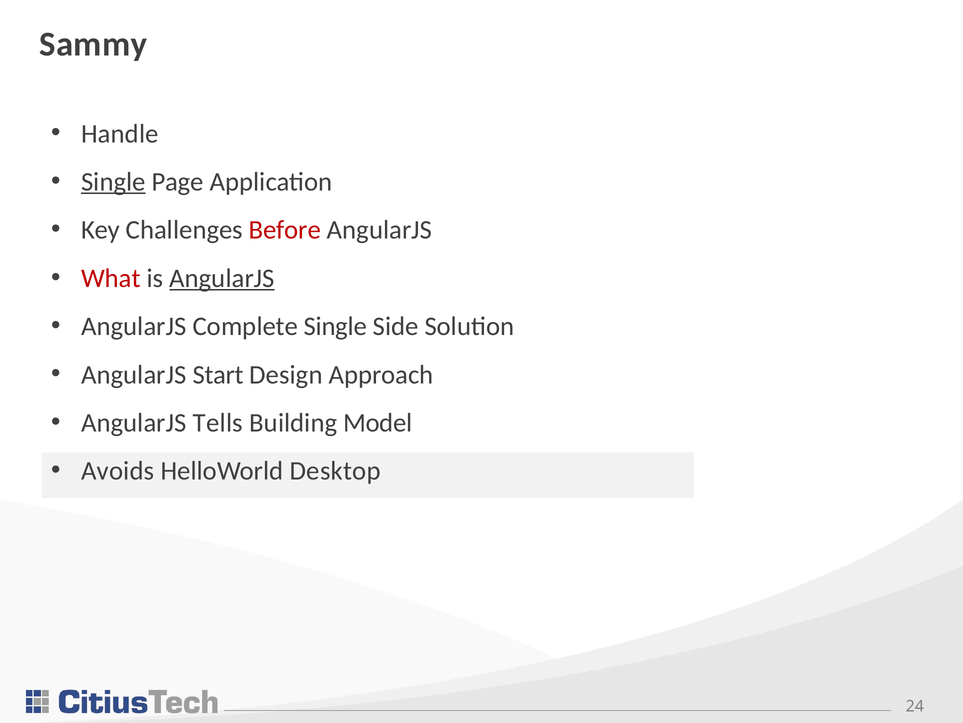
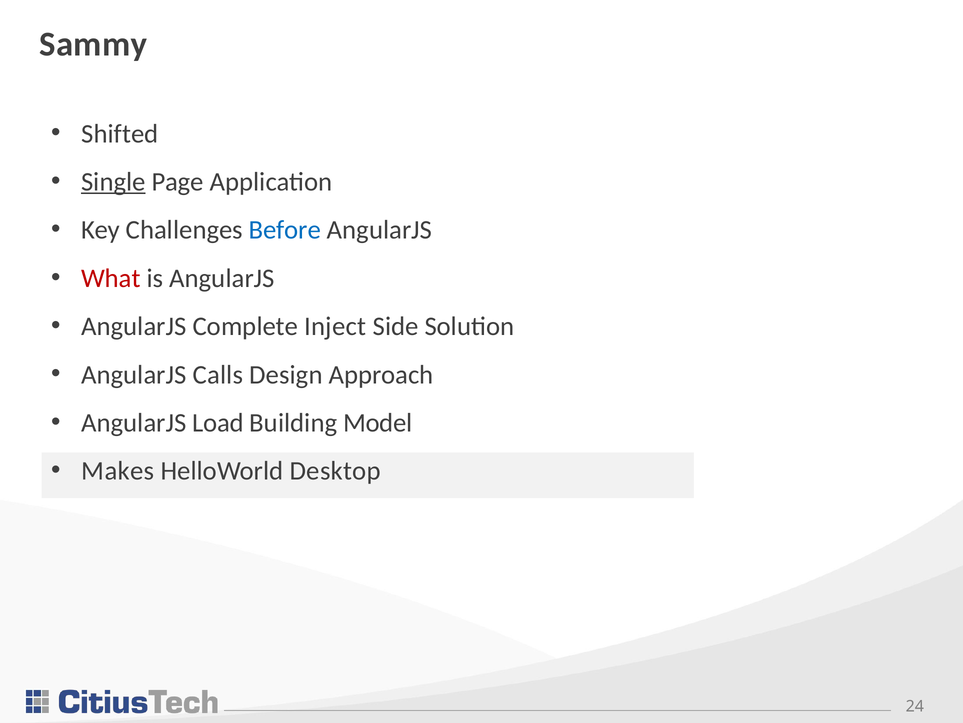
Handle: Handle -> Shifted
Before colour: red -> blue
AngularJS at (222, 278) underline: present -> none
Complete Single: Single -> Inject
Start: Start -> Calls
Tells: Tells -> Load
Avoids: Avoids -> Makes
